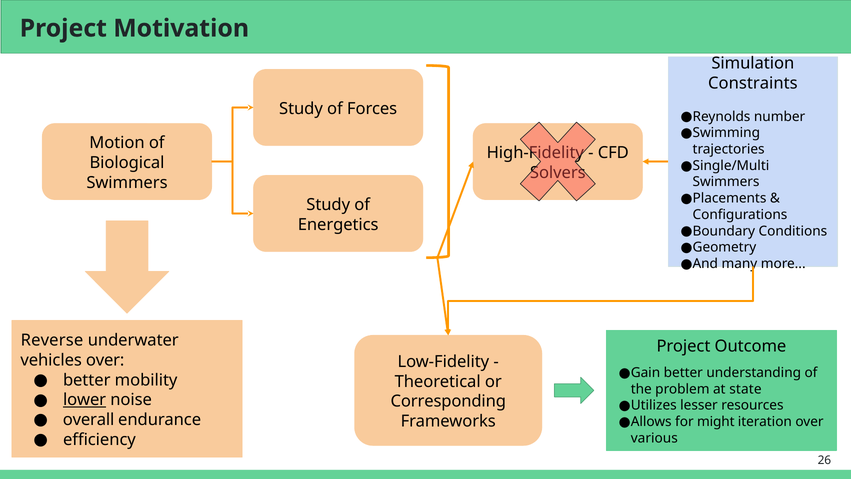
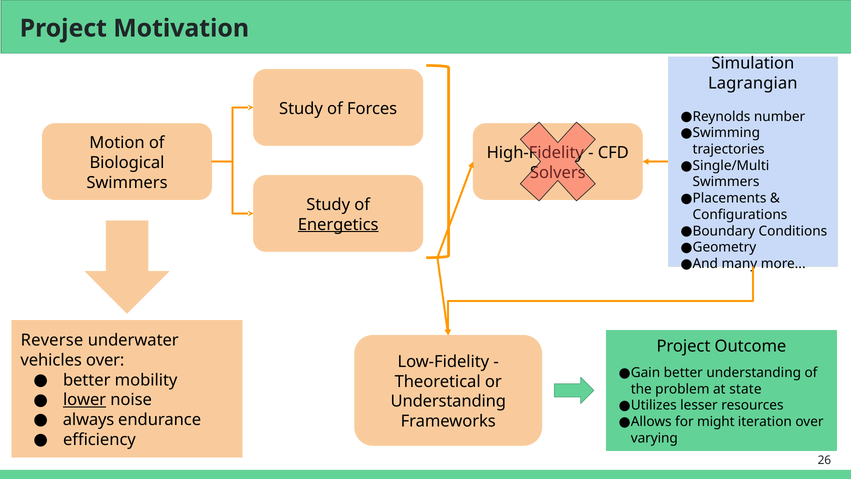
Constraints: Constraints -> Lagrangian
Energetics underline: none -> present
Corresponding at (448, 401): Corresponding -> Understanding
overall: overall -> always
various: various -> varying
